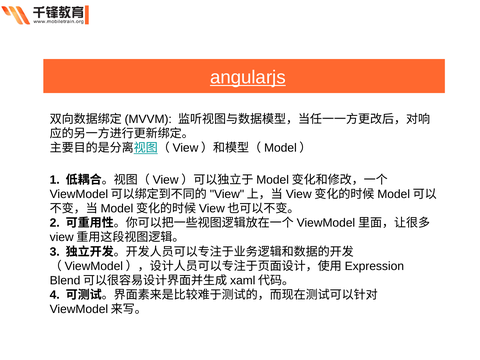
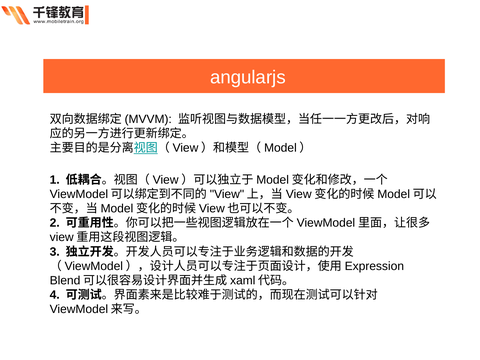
angularjs underline: present -> none
